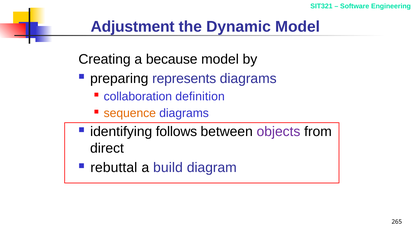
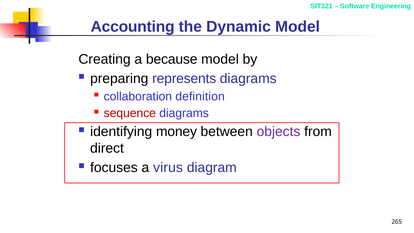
Adjustment: Adjustment -> Accounting
sequence colour: orange -> red
follows: follows -> money
rebuttal: rebuttal -> focuses
build: build -> virus
